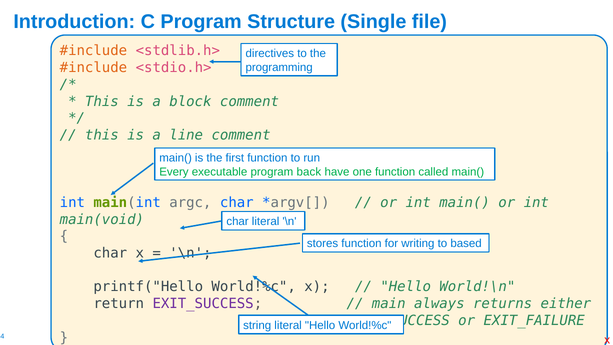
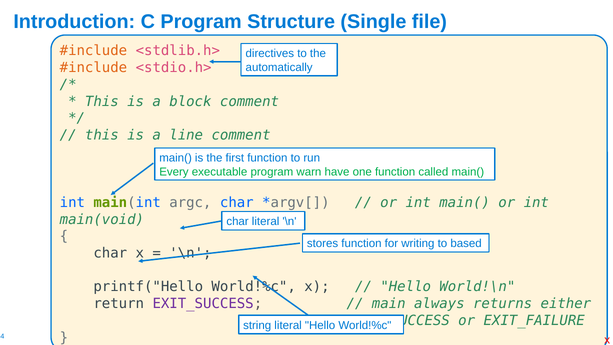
programming: programming -> automatically
back: back -> warn
